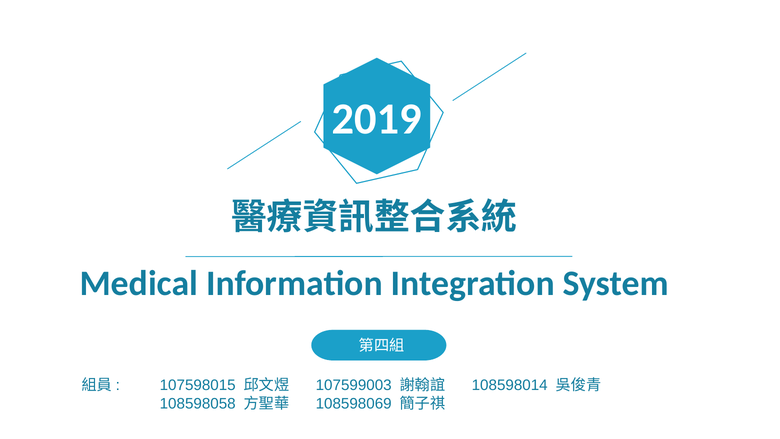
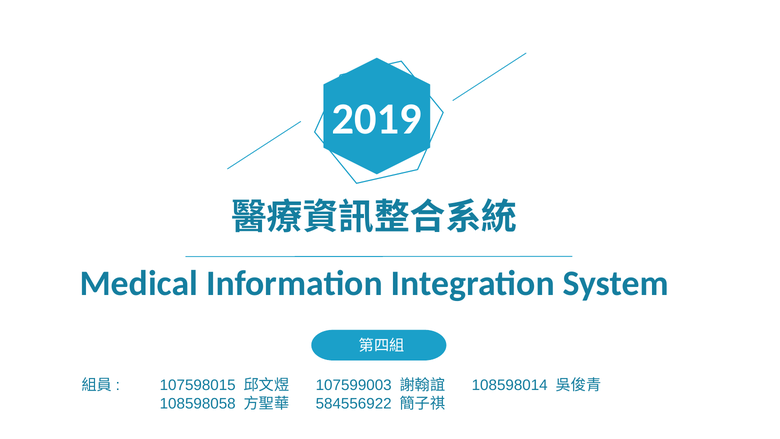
108598069: 108598069 -> 584556922
